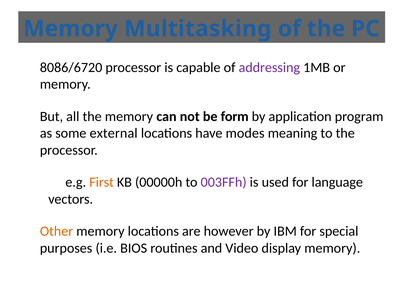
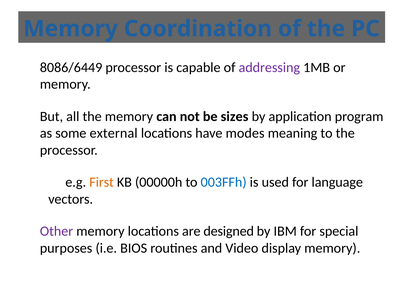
Multitasking: Multitasking -> Coordination
8086/6720: 8086/6720 -> 8086/6449
form: form -> sizes
003FFh colour: purple -> blue
Other colour: orange -> purple
however: however -> designed
